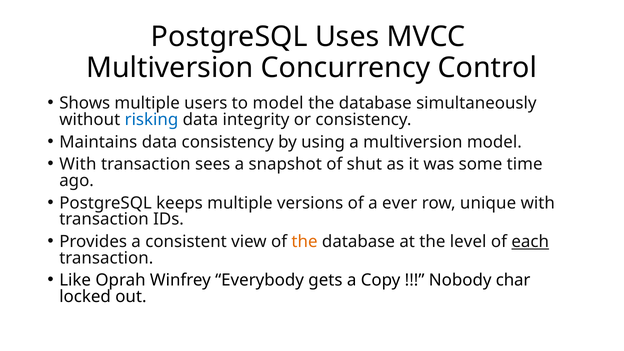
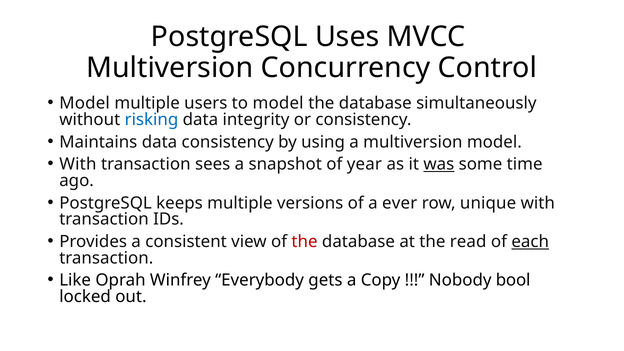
Shows at (85, 103): Shows -> Model
shut: shut -> year
was underline: none -> present
the at (305, 242) colour: orange -> red
level: level -> read
char: char -> bool
